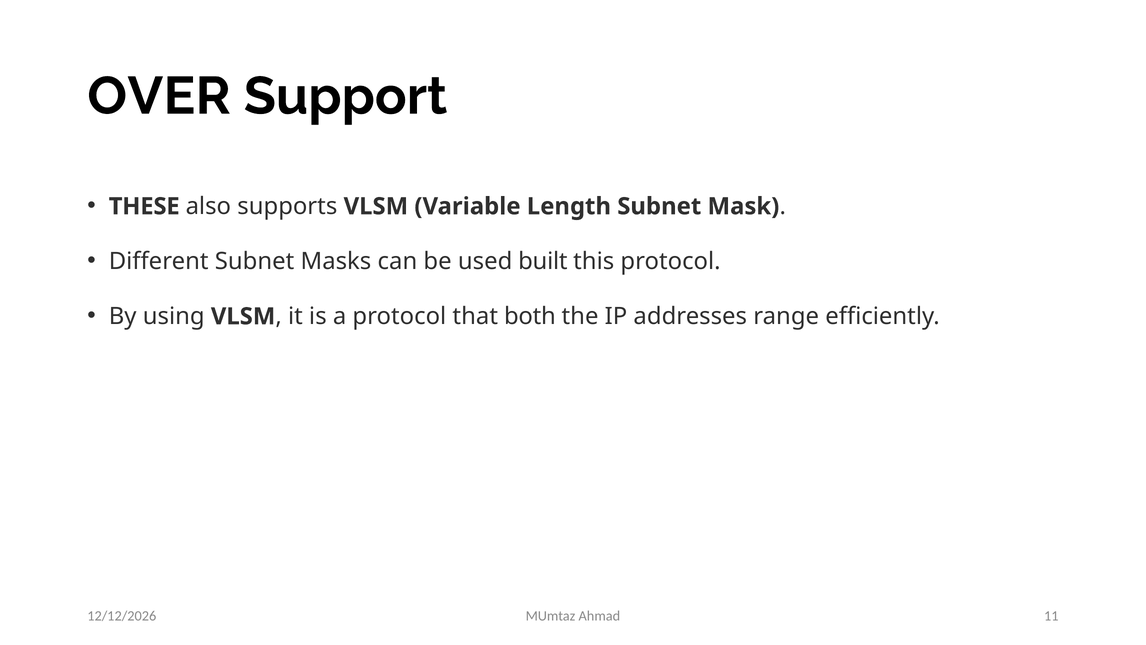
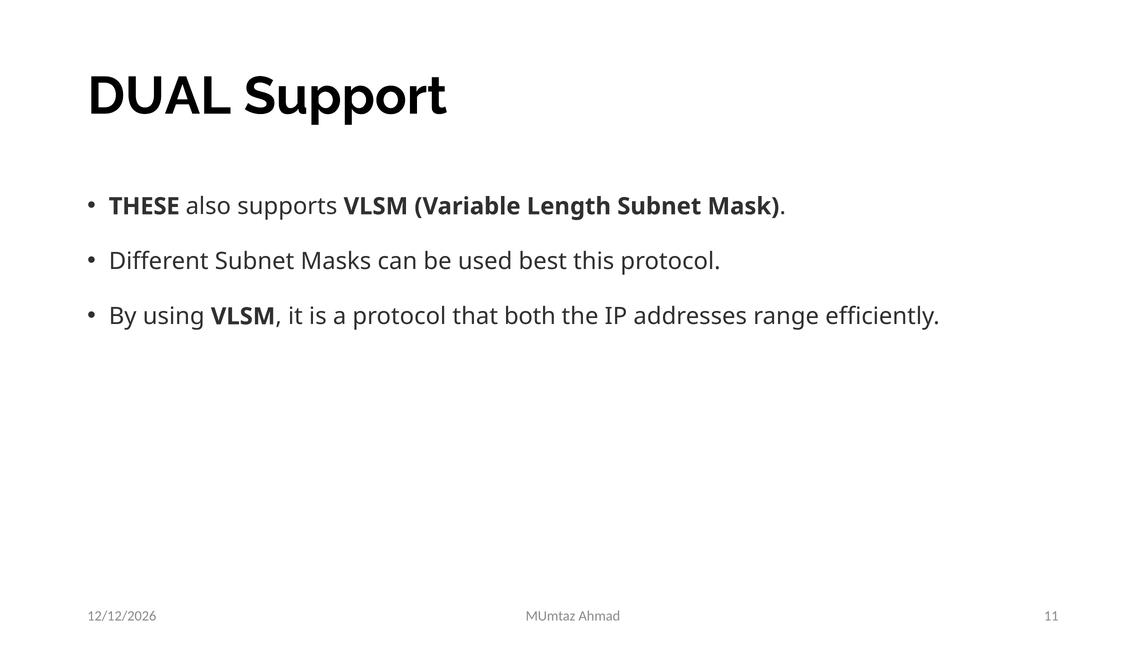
OVER: OVER -> DUAL
built: built -> best
